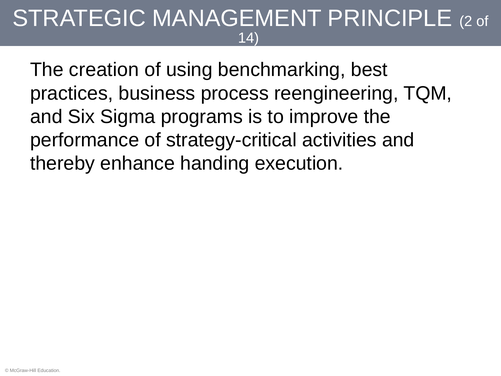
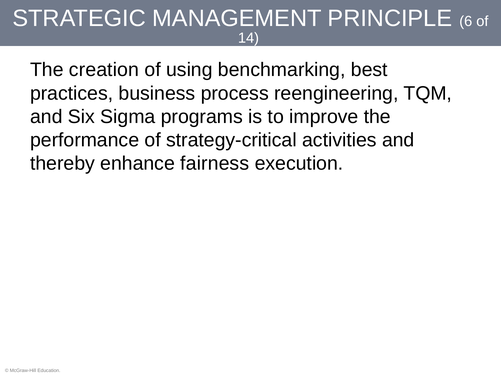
2: 2 -> 6
handing: handing -> fairness
